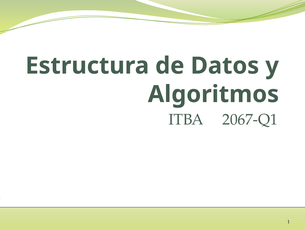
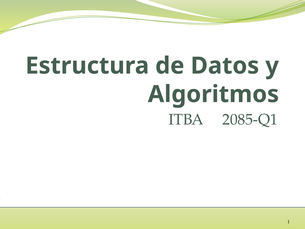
2067-Q1: 2067-Q1 -> 2085-Q1
